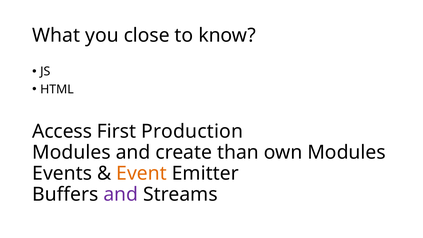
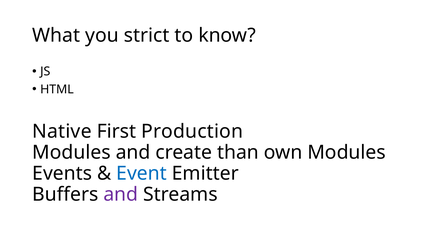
close: close -> strict
Access: Access -> Native
Event colour: orange -> blue
